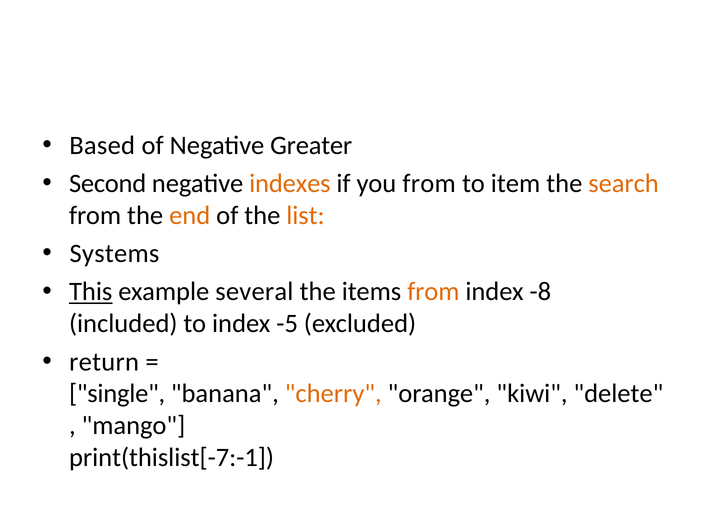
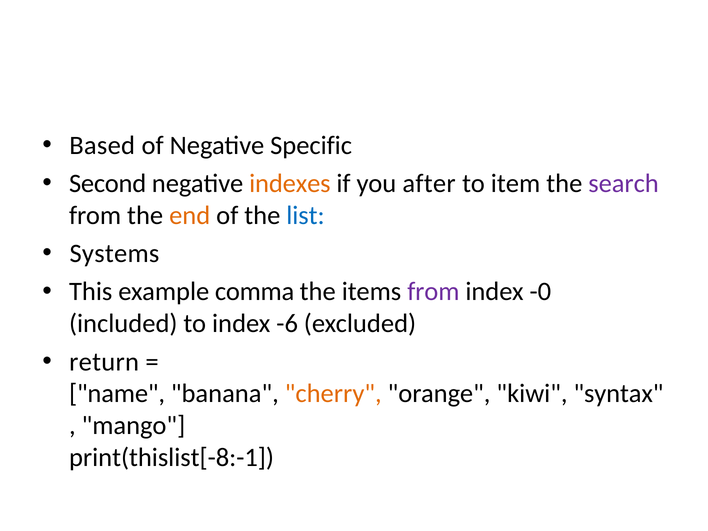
Greater: Greater -> Specific
you from: from -> after
search colour: orange -> purple
list colour: orange -> blue
This underline: present -> none
several: several -> comma
from at (433, 292) colour: orange -> purple
-8: -8 -> -0
-5: -5 -> -6
single: single -> name
delete: delete -> syntax
print(thislist[-7:-1: print(thislist[-7:-1 -> print(thislist[-8:-1
